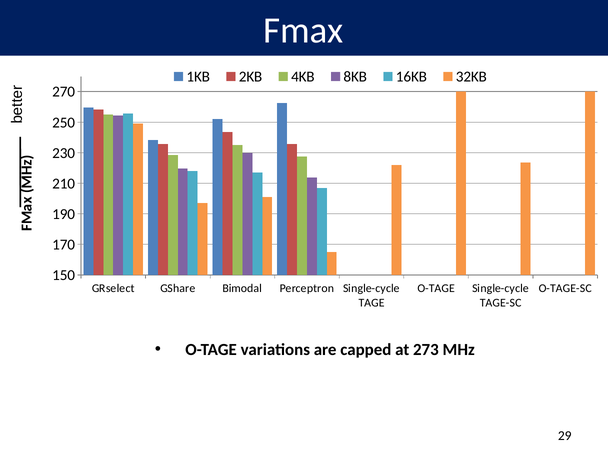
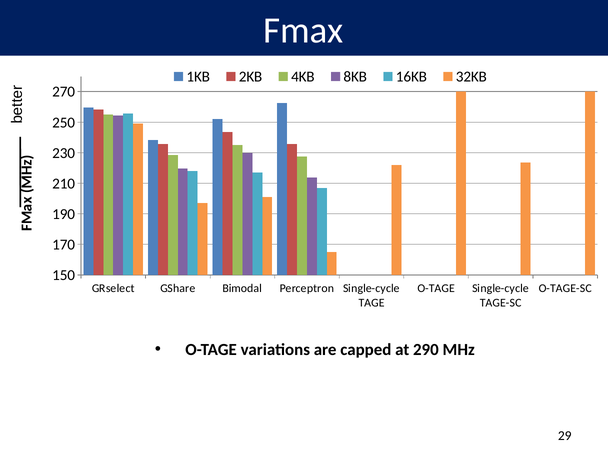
273: 273 -> 290
